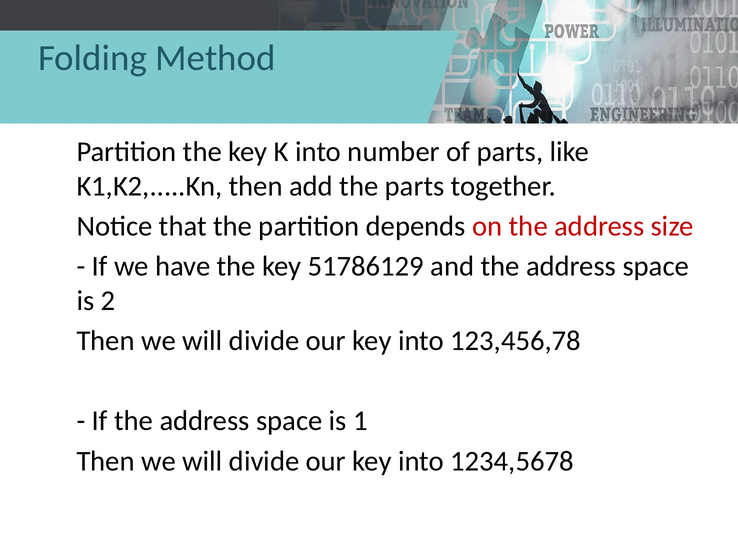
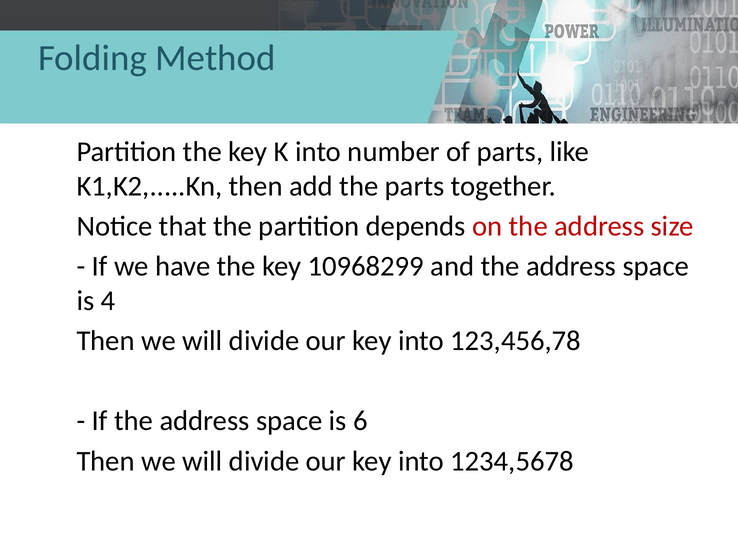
51786129: 51786129 -> 10968299
2: 2 -> 4
1: 1 -> 6
